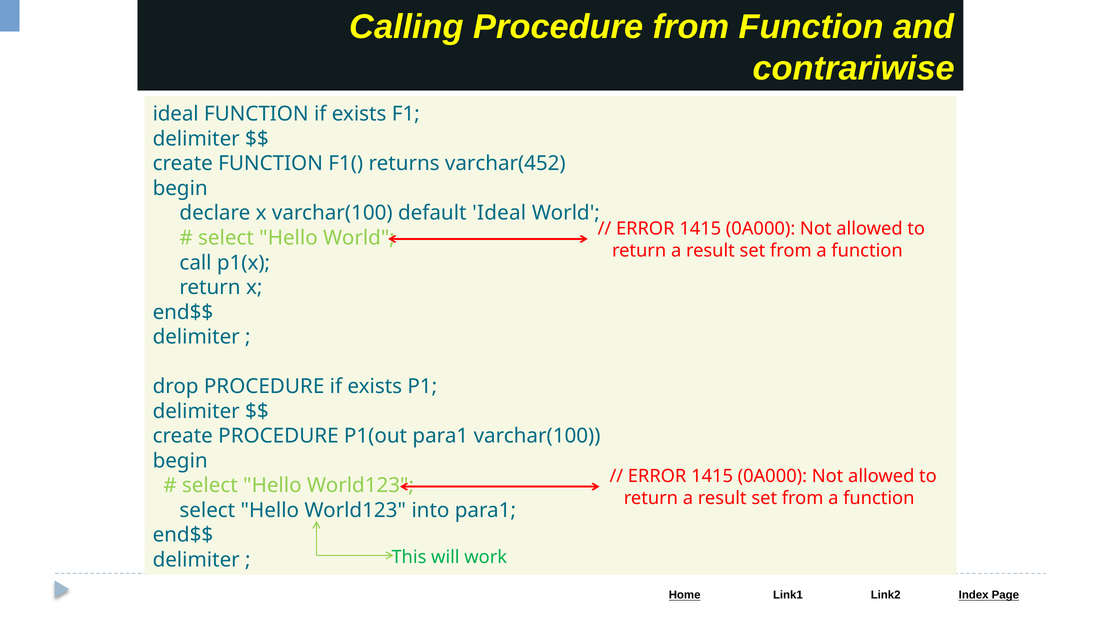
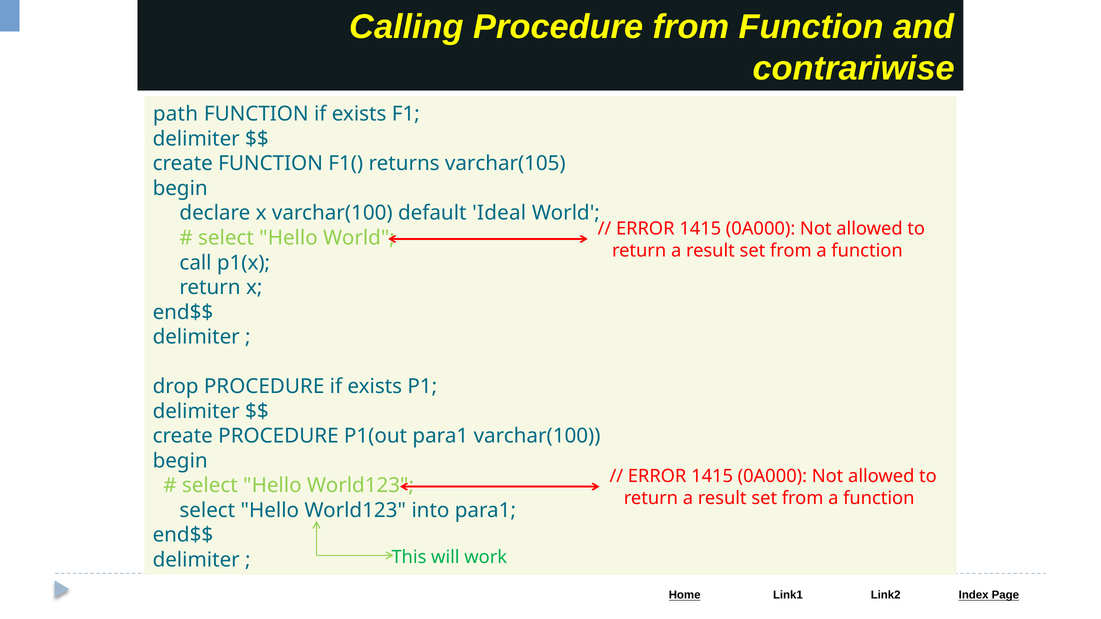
ideal at (176, 114): ideal -> path
varchar(452: varchar(452 -> varchar(105
